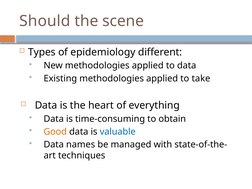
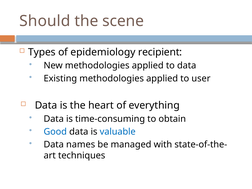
different: different -> recipient
take: take -> user
Good colour: orange -> blue
